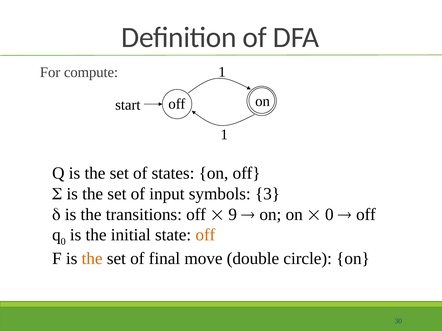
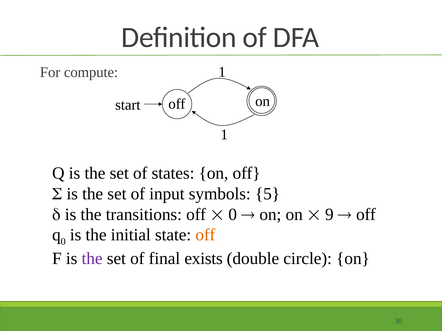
3: 3 -> 5
9 at (233, 215): 9 -> 0
0 at (329, 215): 0 -> 9
the at (92, 259) colour: orange -> purple
move: move -> exists
